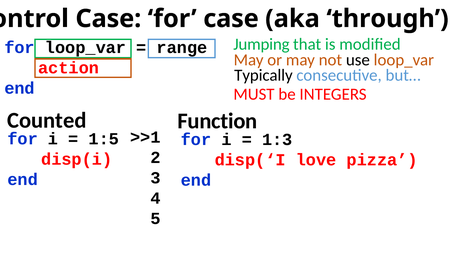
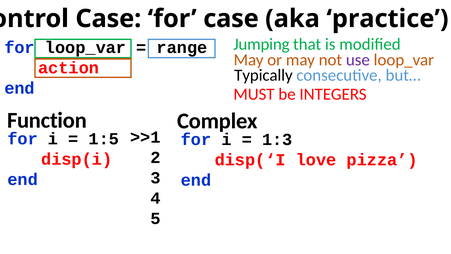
through: through -> practice
use colour: black -> purple
Counted: Counted -> Function
Function: Function -> Complex
